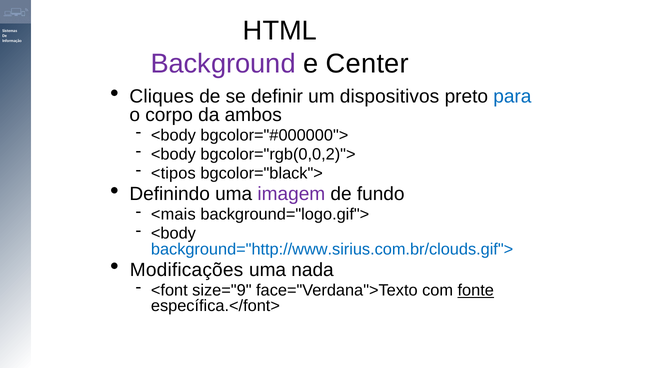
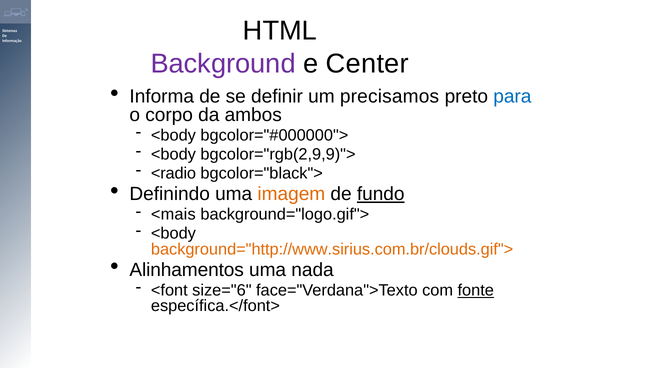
Cliques: Cliques -> Informa
dispositivos: dispositivos -> precisamos
bgcolor="rgb(0,0,2)">: bgcolor="rgb(0,0,2)"> -> bgcolor="rgb(2,9,9)">
<tipos: <tipos -> <radio
imagem colour: purple -> orange
fundo underline: none -> present
background="http://www.sirius.com.br/clouds.gif"> colour: blue -> orange
Modificações: Modificações -> Alinhamentos
size="9: size="9 -> size="6
